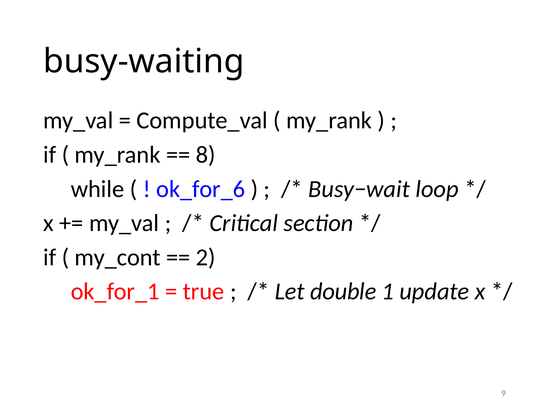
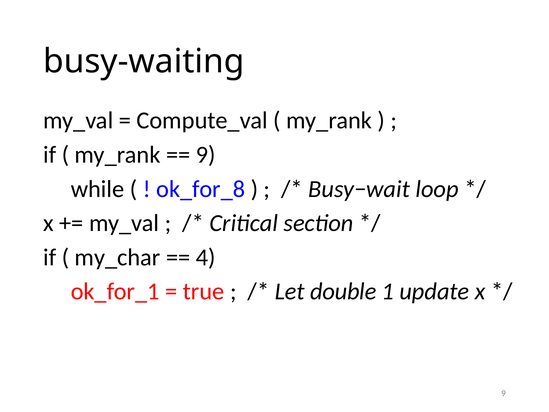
8 at (206, 155): 8 -> 9
ok_for_6: ok_for_6 -> ok_for_8
my_cont: my_cont -> my_char
2: 2 -> 4
